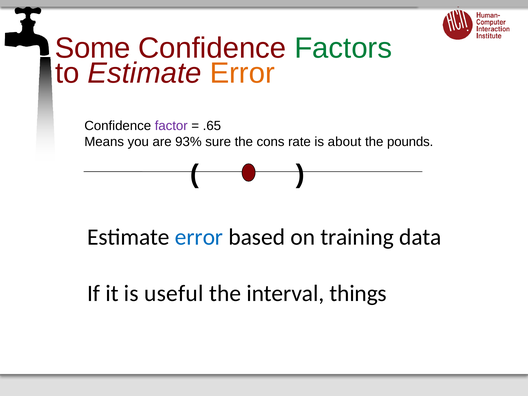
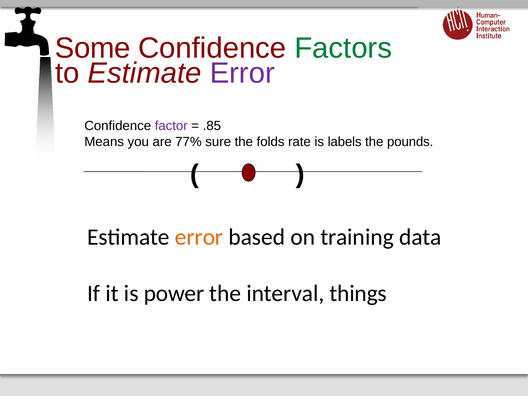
Error at (242, 73) colour: orange -> purple
.65: .65 -> .85
93%: 93% -> 77%
cons: cons -> folds
about: about -> labels
error at (199, 237) colour: blue -> orange
useful: useful -> power
